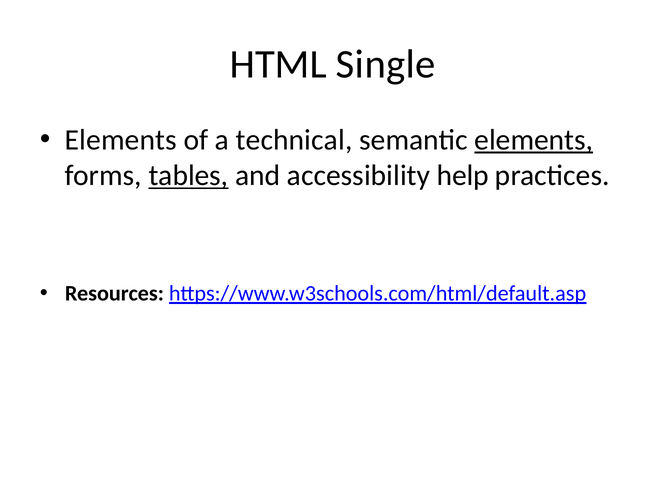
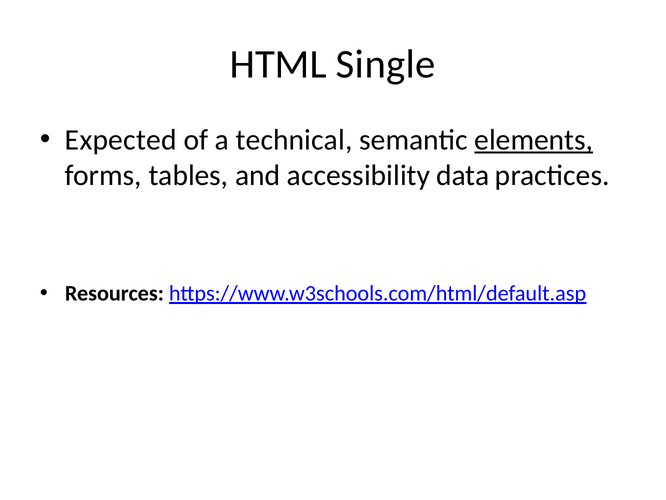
Elements at (121, 140): Elements -> Expected
tables underline: present -> none
help: help -> data
